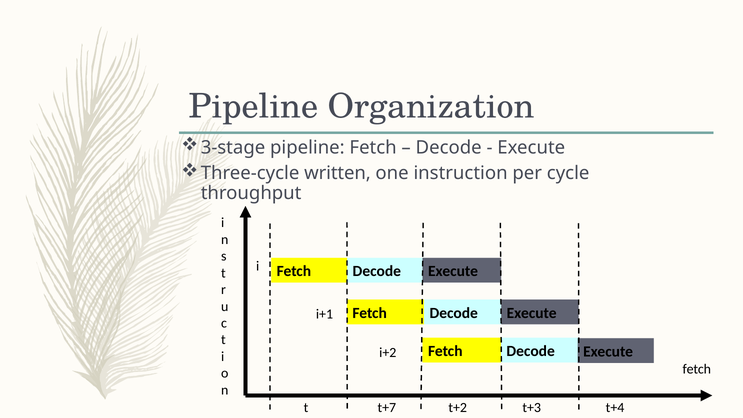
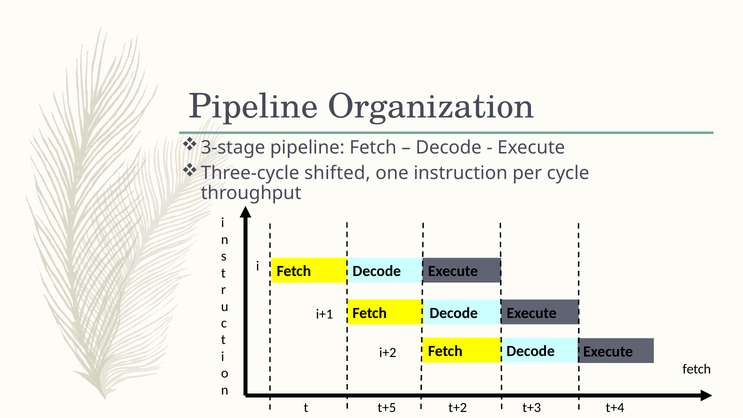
written: written -> shifted
t+7: t+7 -> t+5
